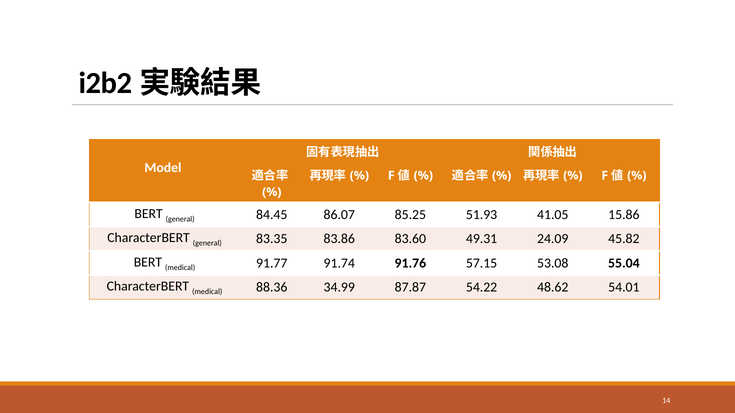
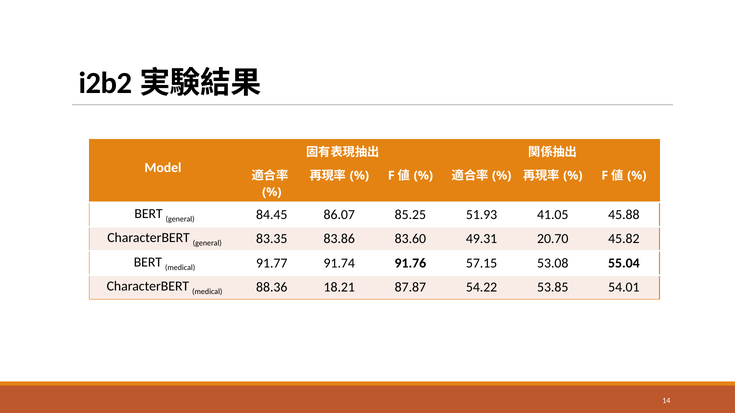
15.86: 15.86 -> 45.88
24.09: 24.09 -> 20.70
34.99: 34.99 -> 18.21
48.62: 48.62 -> 53.85
